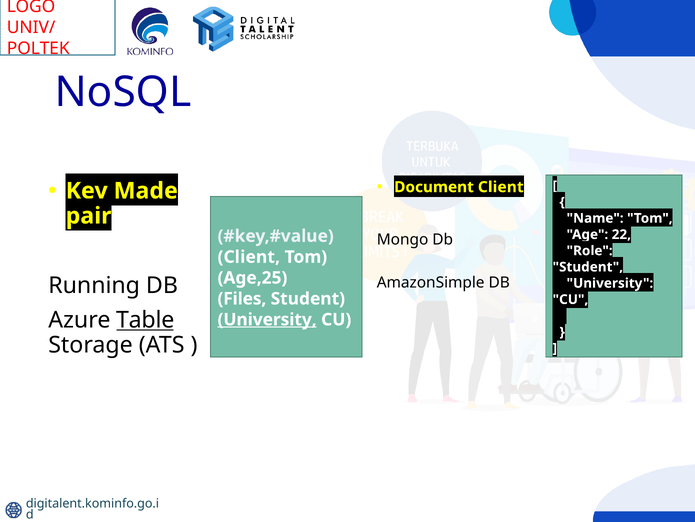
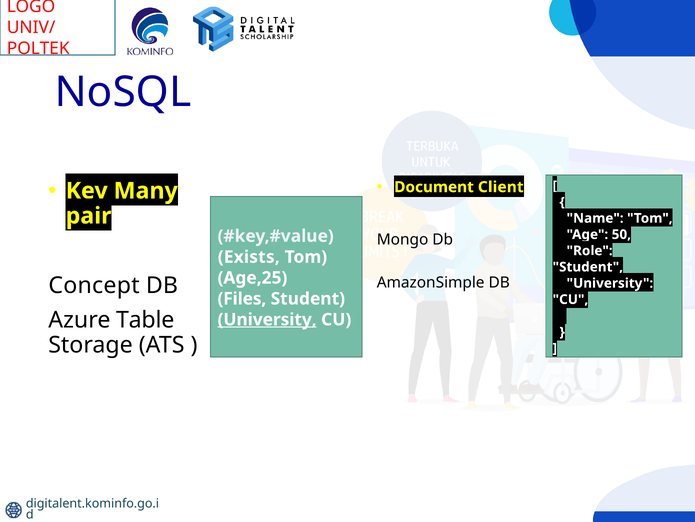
Made: Made -> Many
22: 22 -> 50
Client at (249, 257): Client -> Exists
Running: Running -> Concept
Table underline: present -> none
